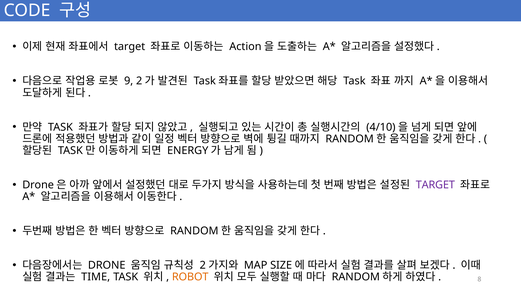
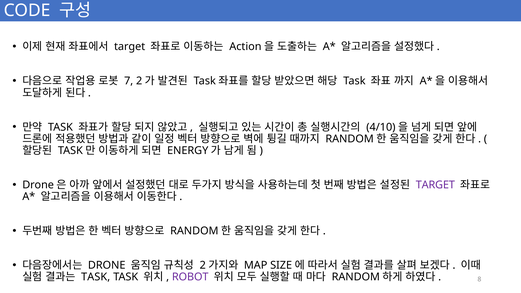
9: 9 -> 7
TIME at (96, 277): TIME -> TASK
ROBOT colour: orange -> purple
